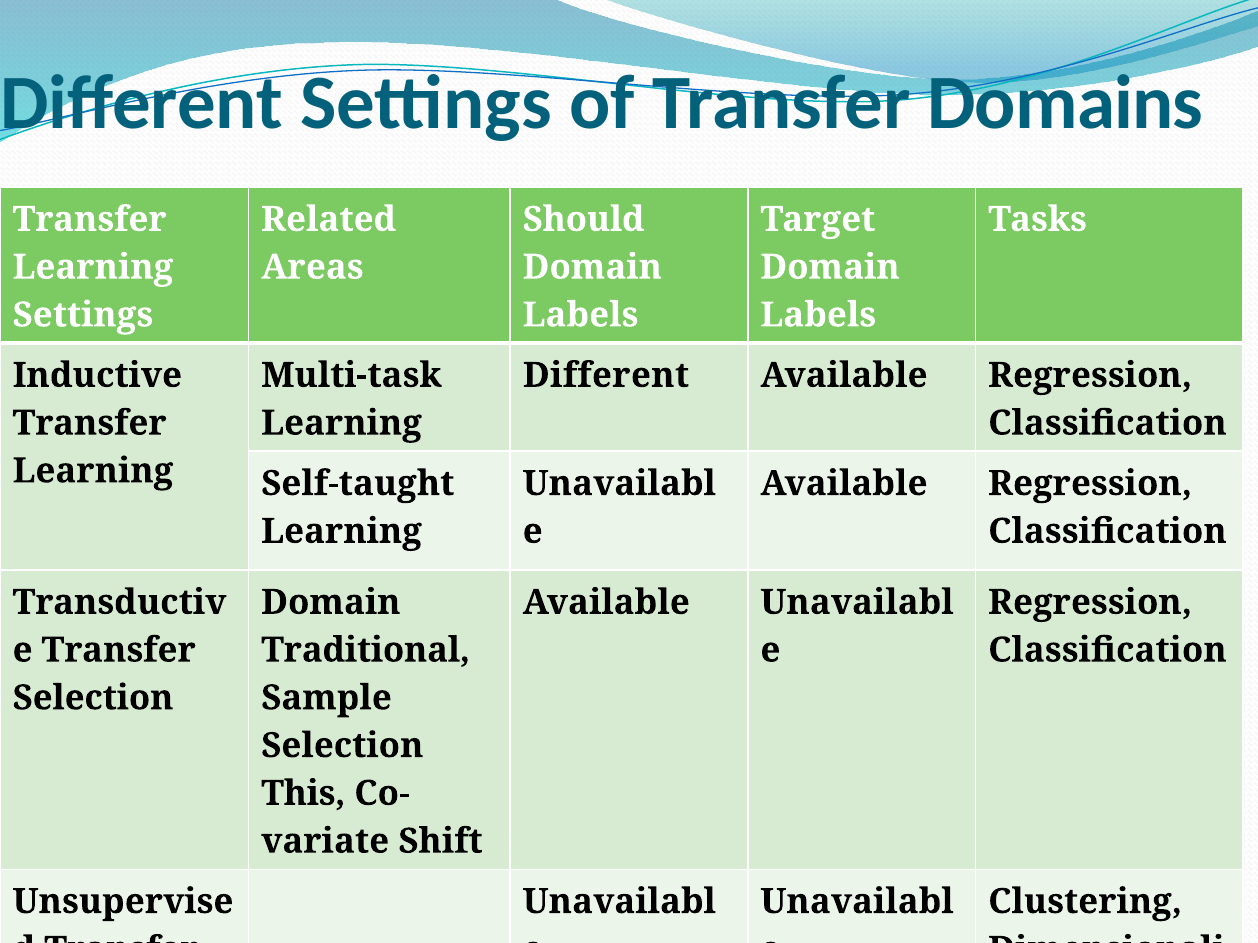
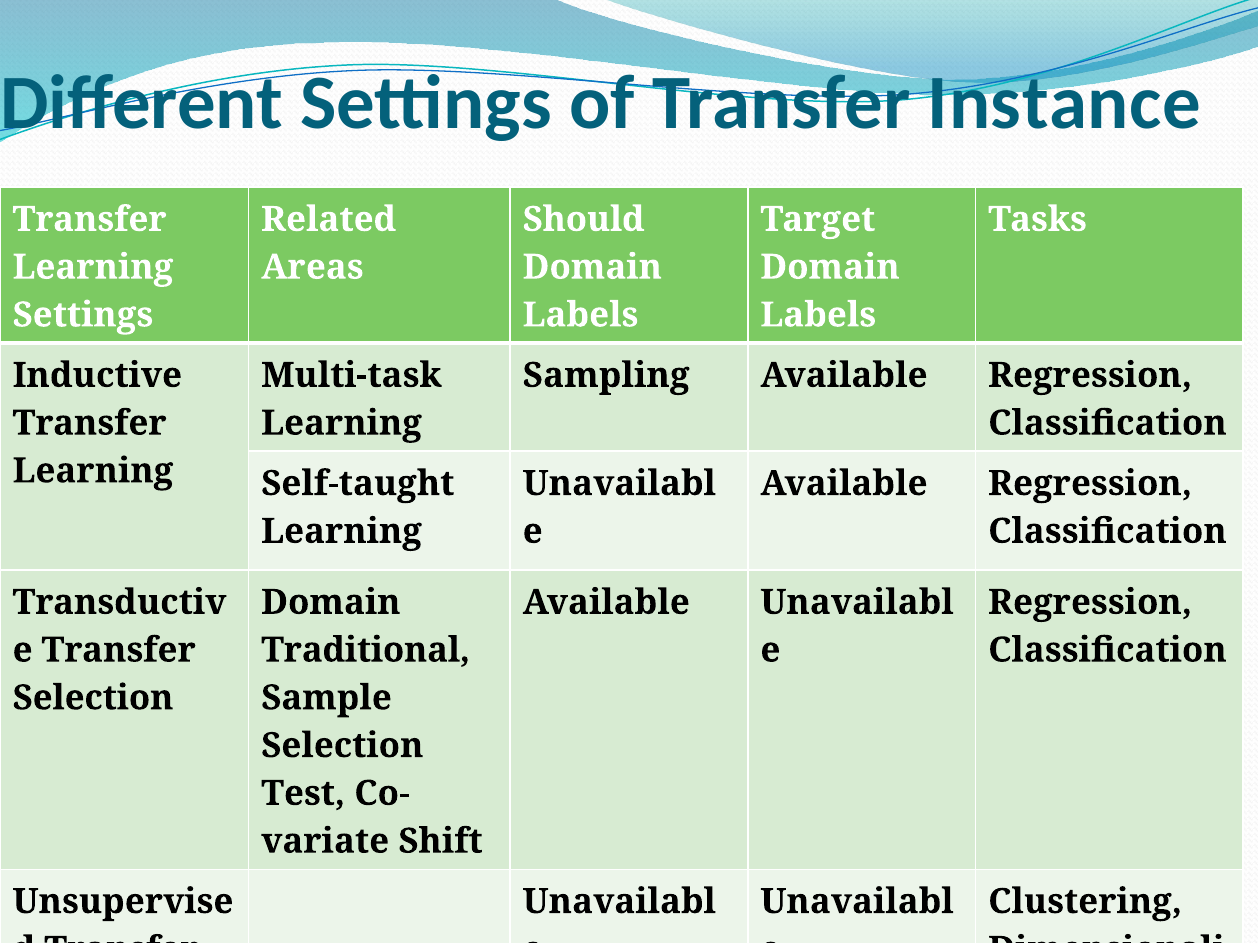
Domains: Domains -> Instance
Different at (606, 376): Different -> Sampling
This: This -> Test
